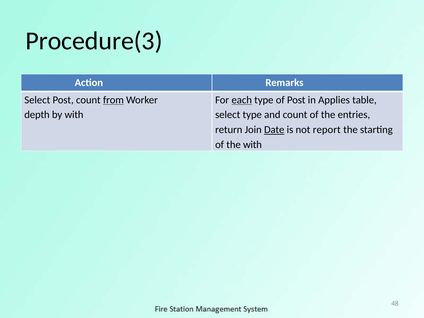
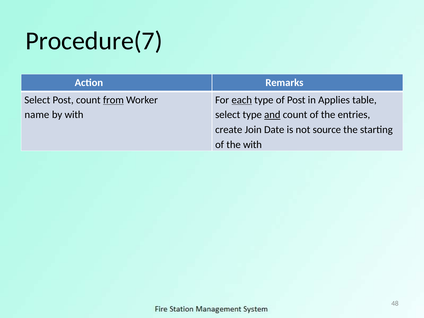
Procedure(3: Procedure(3 -> Procedure(7
depth: depth -> name
and underline: none -> present
return: return -> create
Date underline: present -> none
report: report -> source
